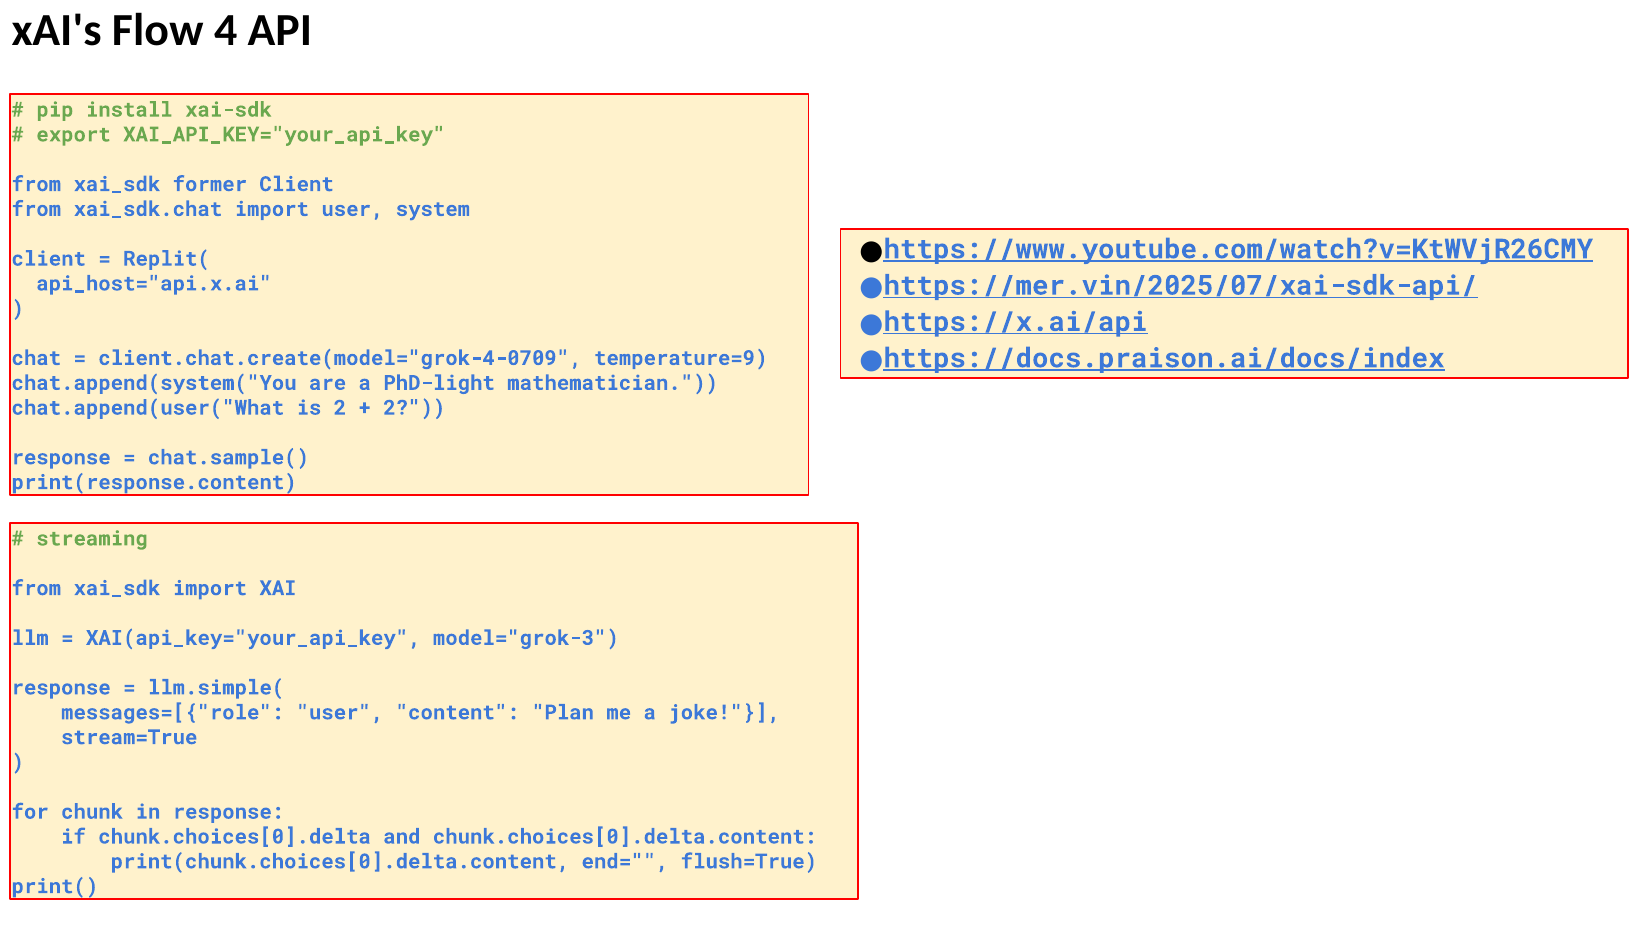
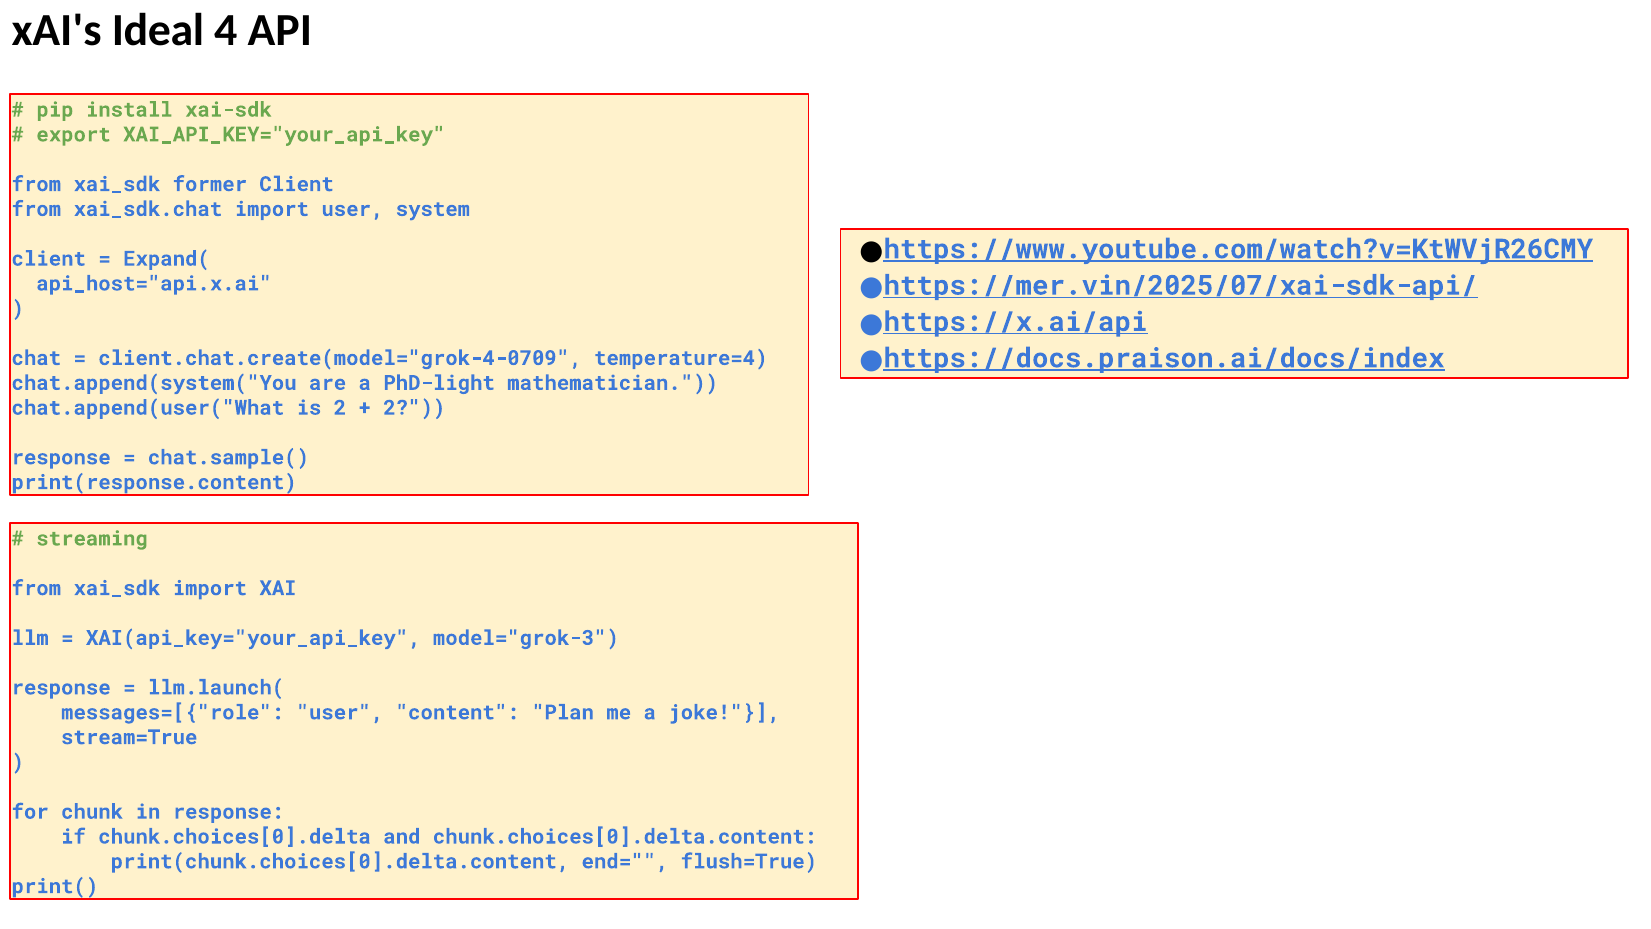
Flow: Flow -> Ideal
Replit(: Replit( -> Expand(
temperature=9: temperature=9 -> temperature=4
llm.simple(: llm.simple( -> llm.launch(
